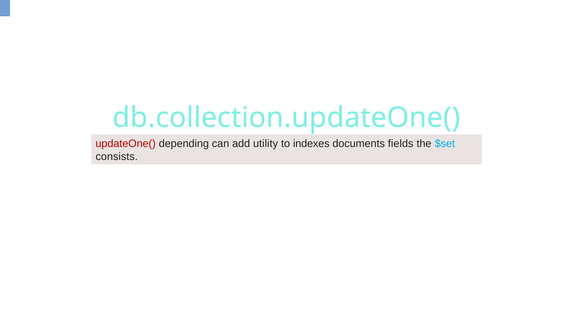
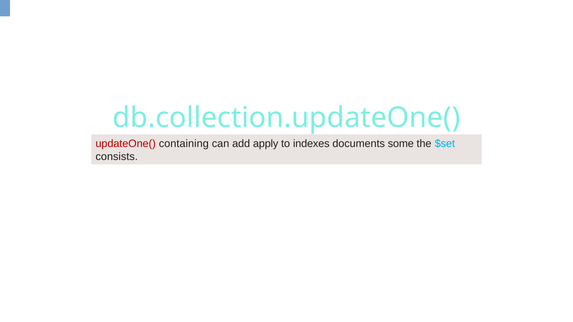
depending: depending -> containing
utility: utility -> apply
fields: fields -> some
